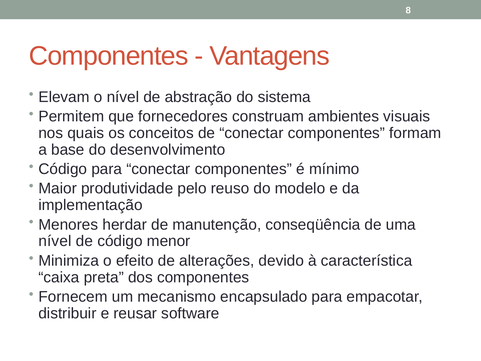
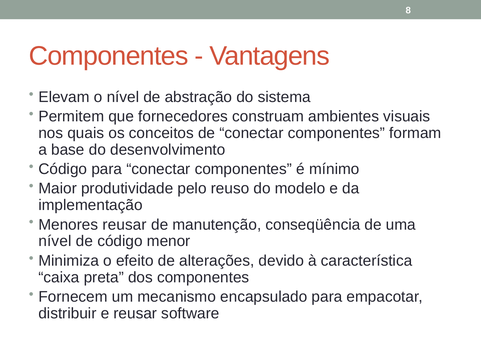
Menores herdar: herdar -> reusar
